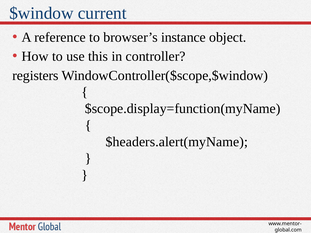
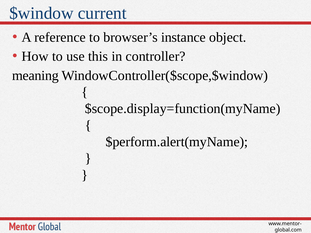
registers: registers -> meaning
$headers.alert(myName: $headers.alert(myName -> $perform.alert(myName
